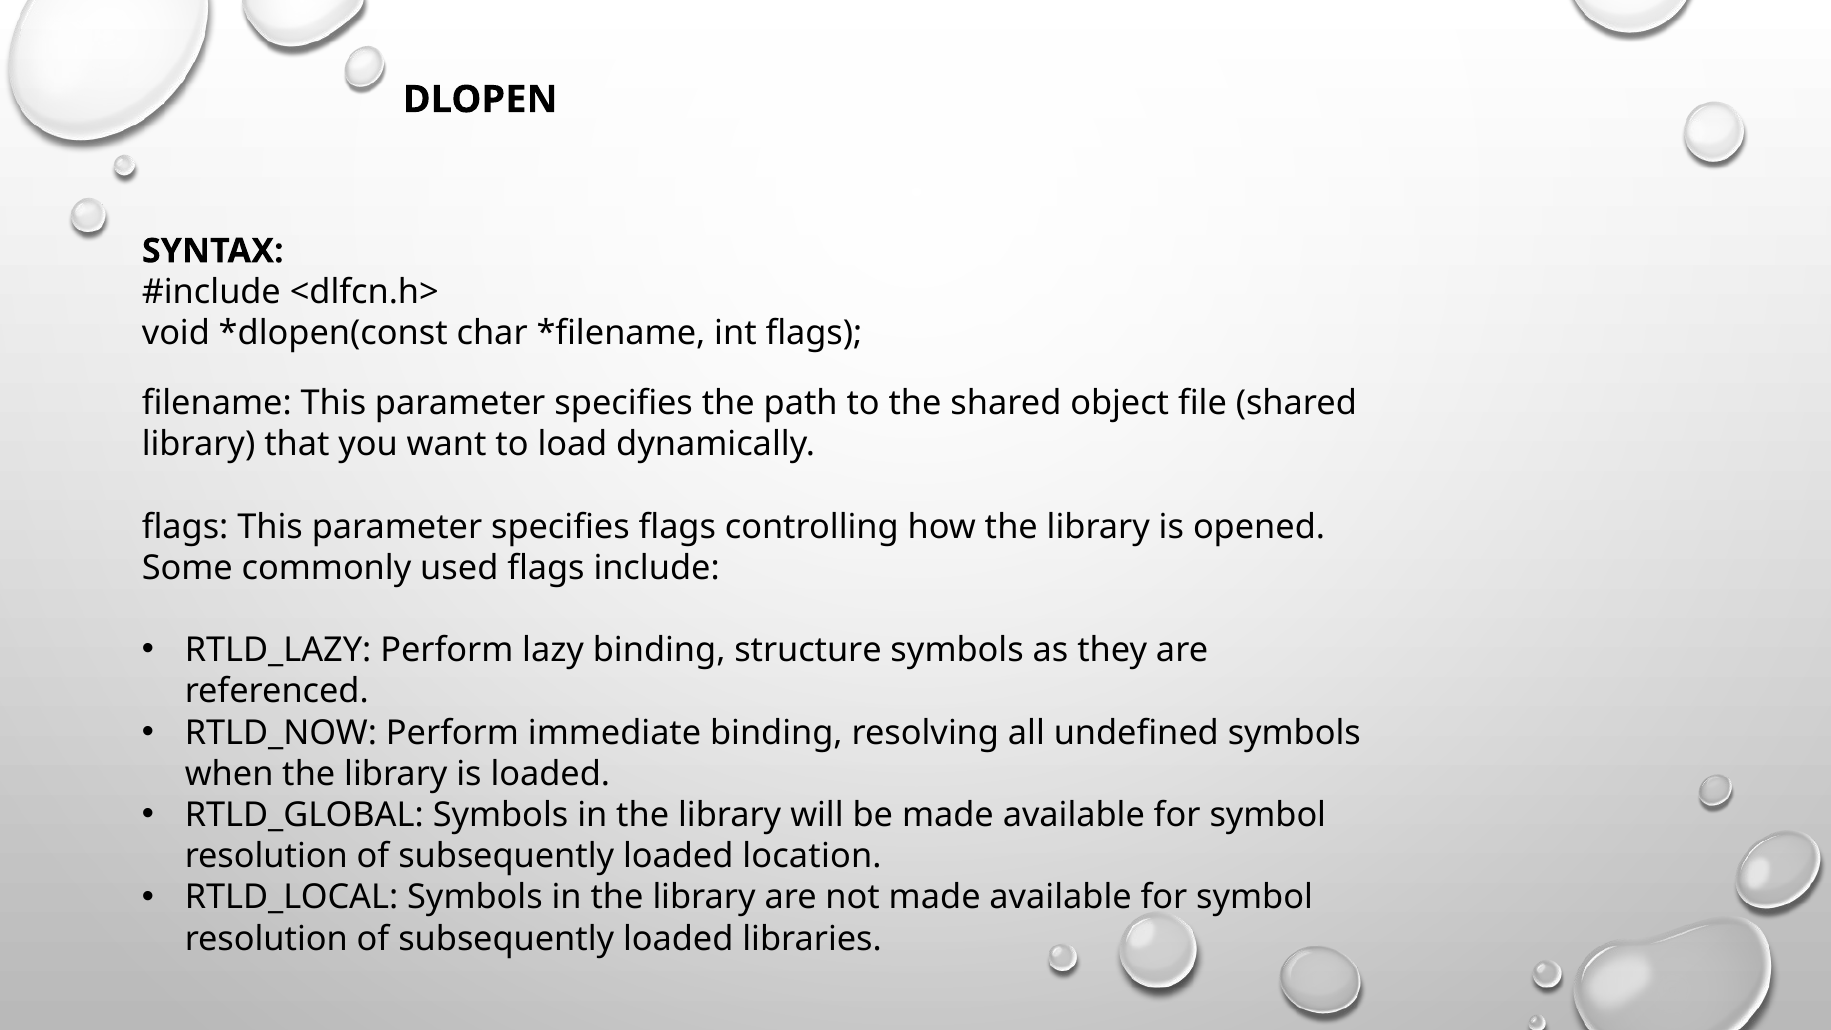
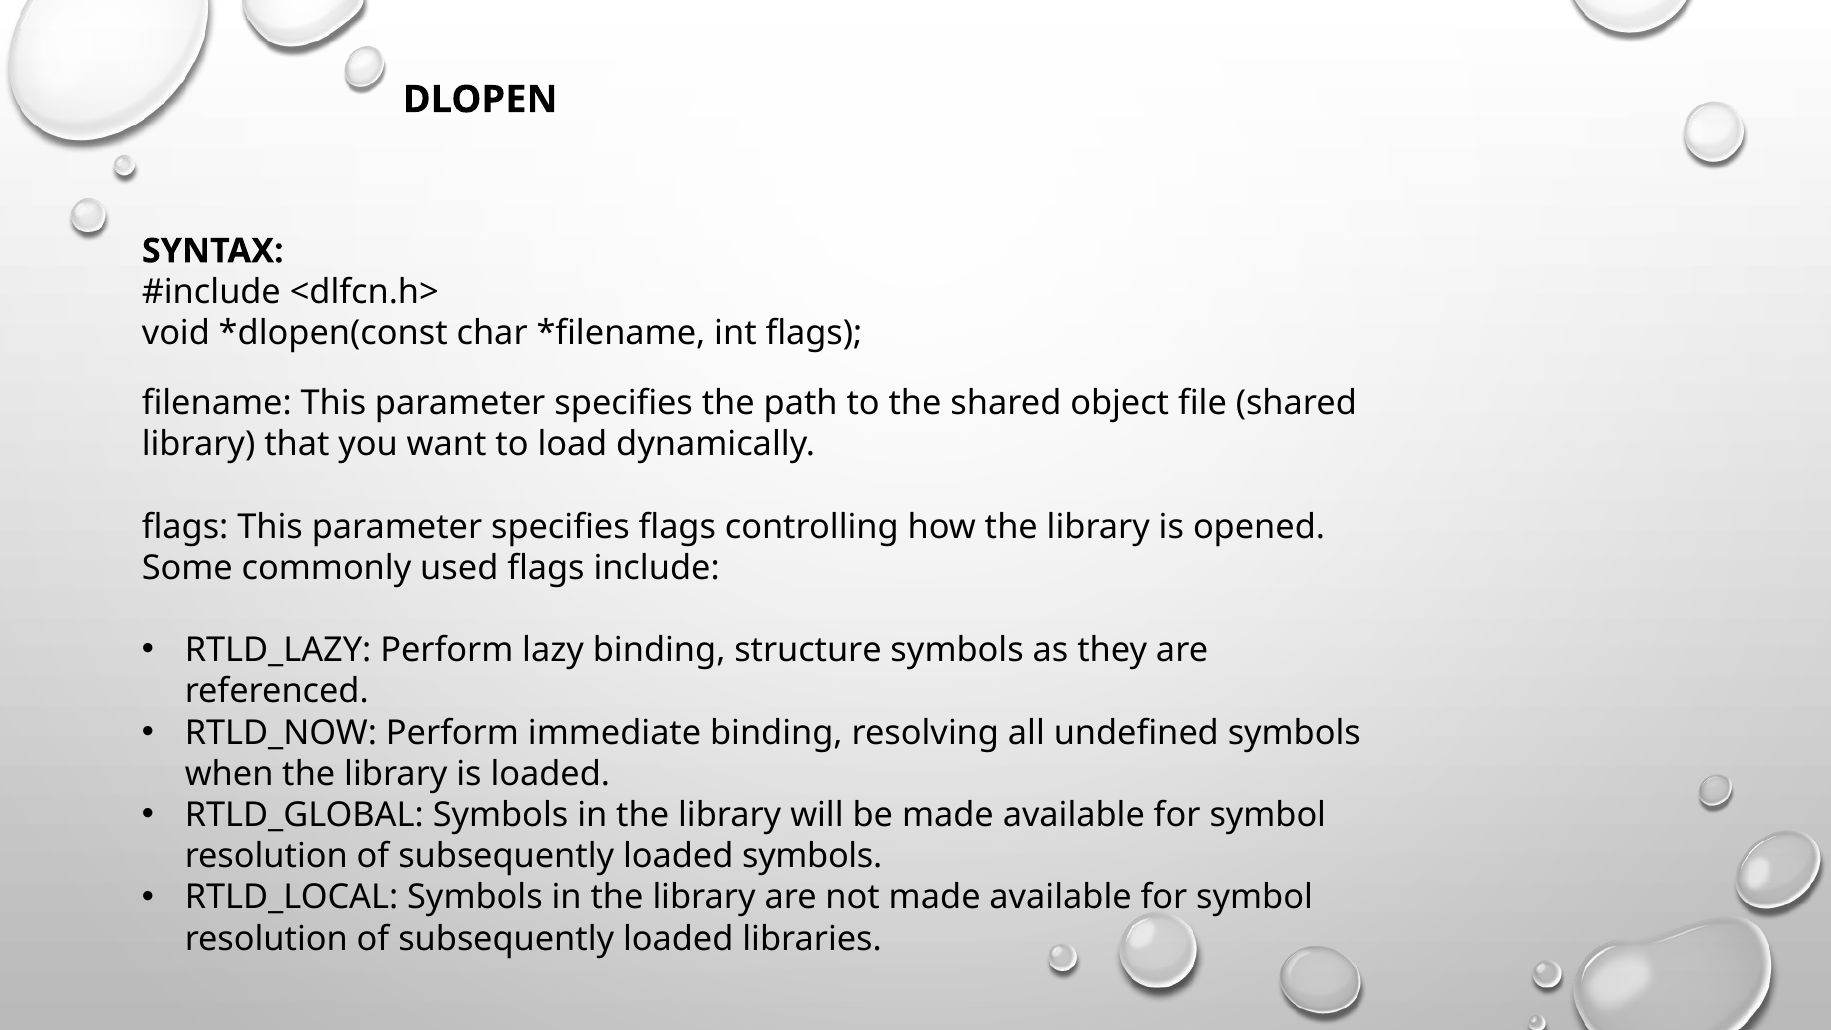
loaded location: location -> symbols
